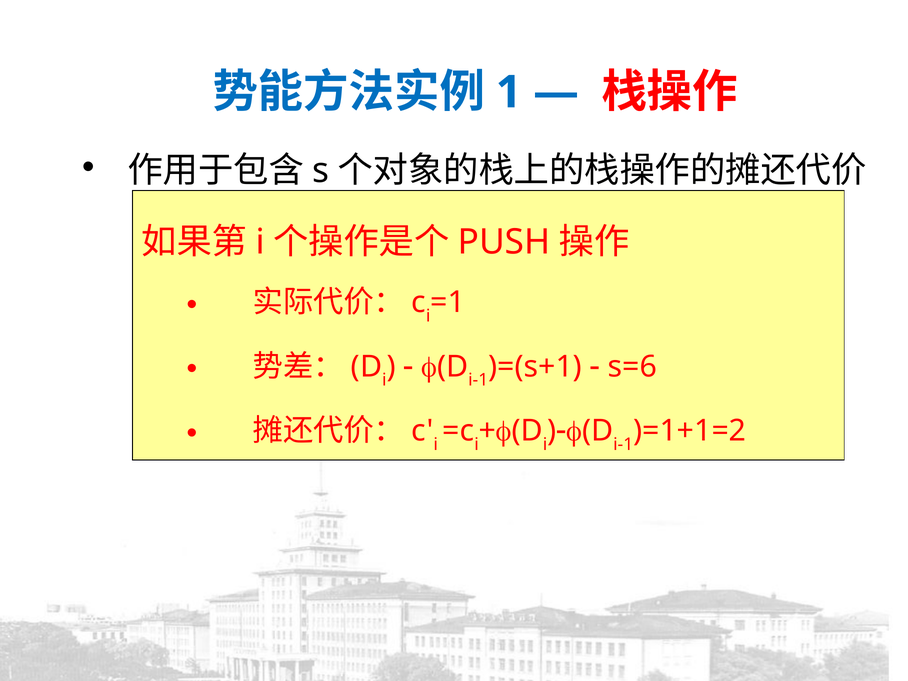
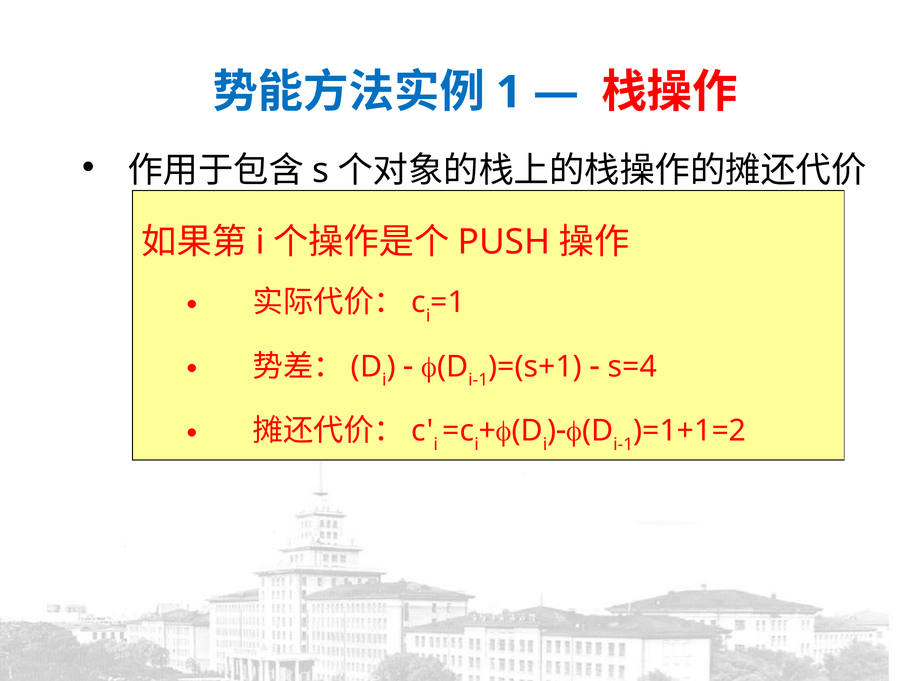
s=6: s=6 -> s=4
